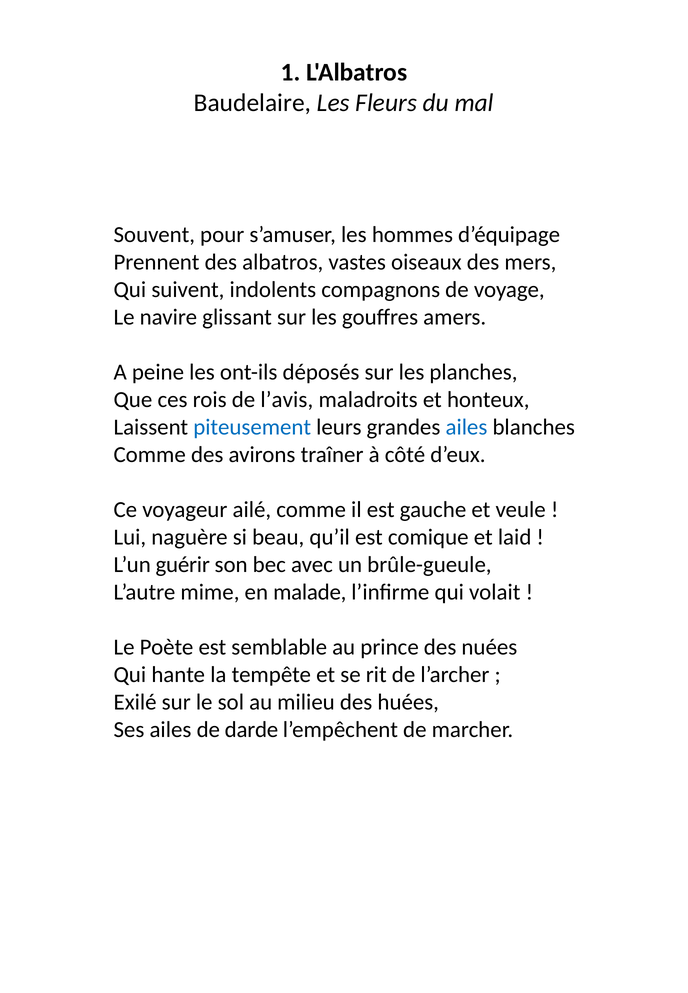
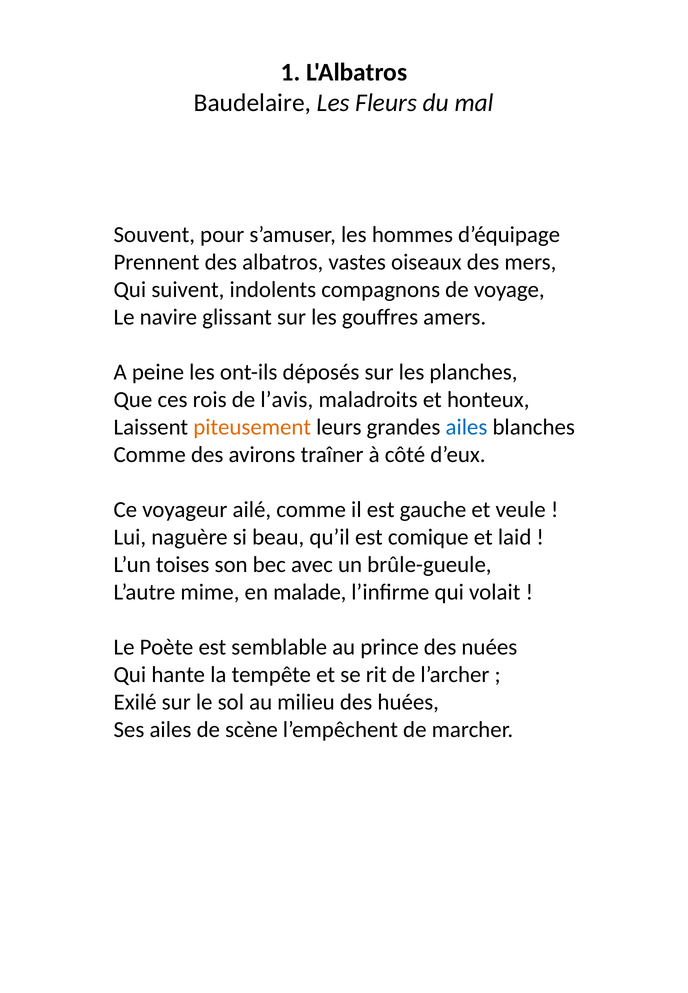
piteusement colour: blue -> orange
guérir: guérir -> toises
darde: darde -> scène
